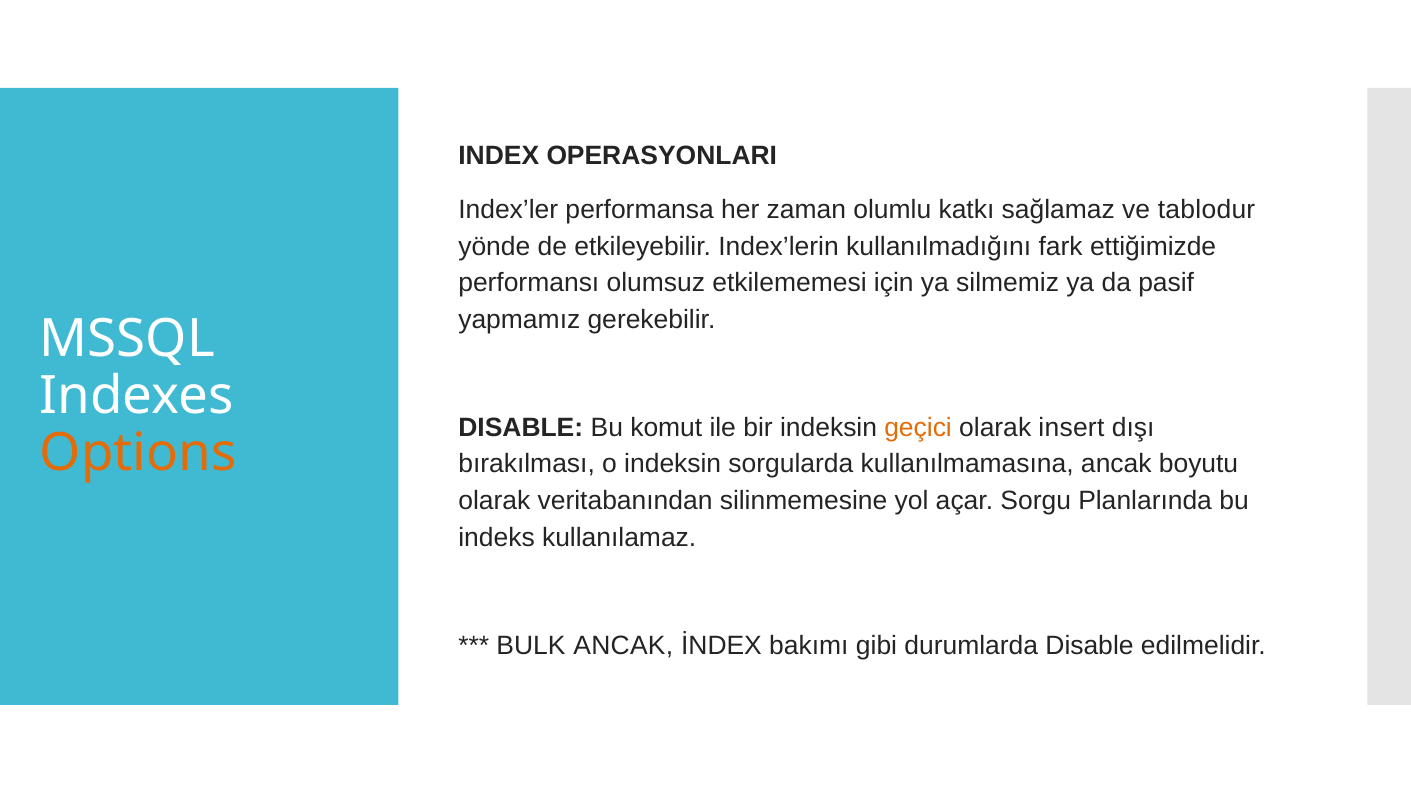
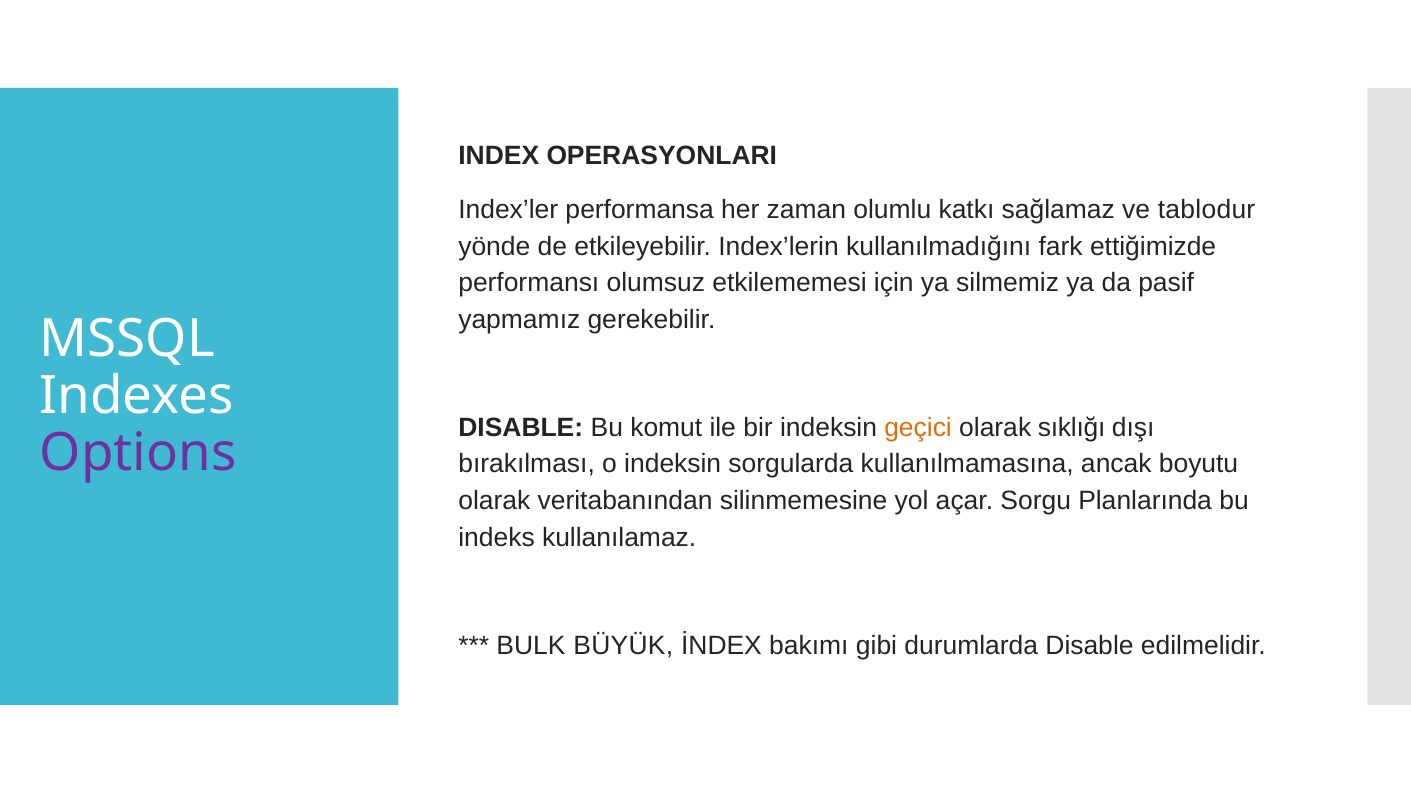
insert: insert -> sıklığı
Options colour: orange -> purple
BULK ANCAK: ANCAK -> BÜYÜK
